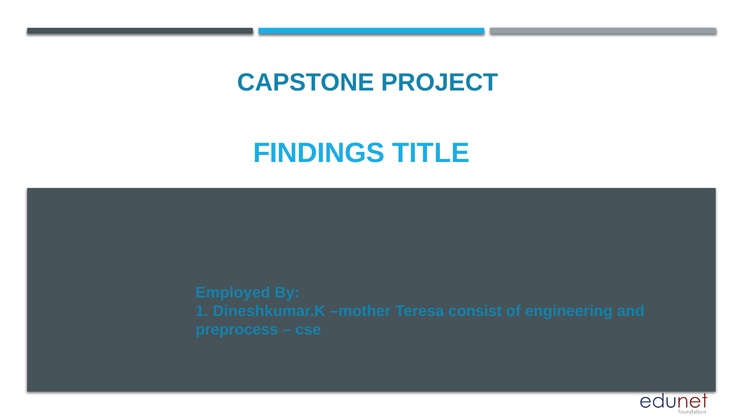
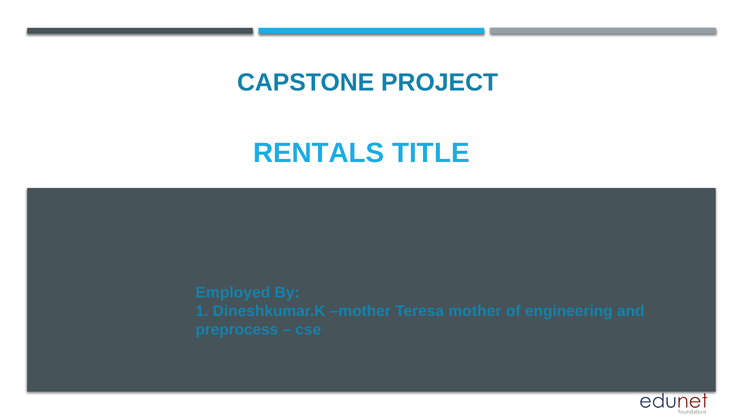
FINDINGS: FINDINGS -> RENTALS
Teresa consist: consist -> mother
